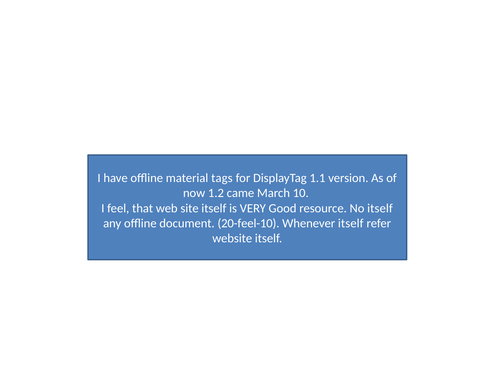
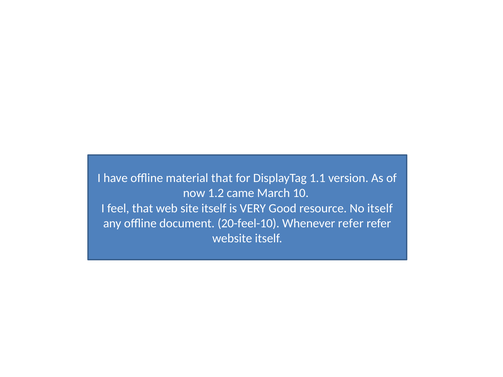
material tags: tags -> that
Whenever itself: itself -> refer
